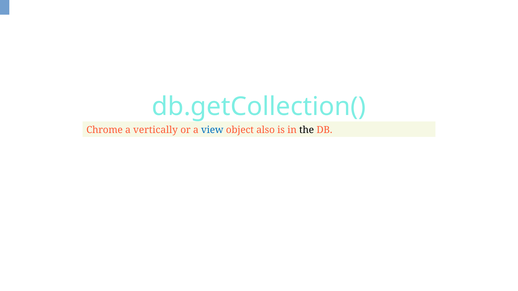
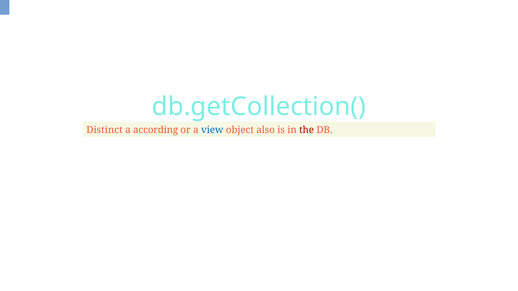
Chrome: Chrome -> Distinct
vertically: vertically -> according
the colour: black -> red
